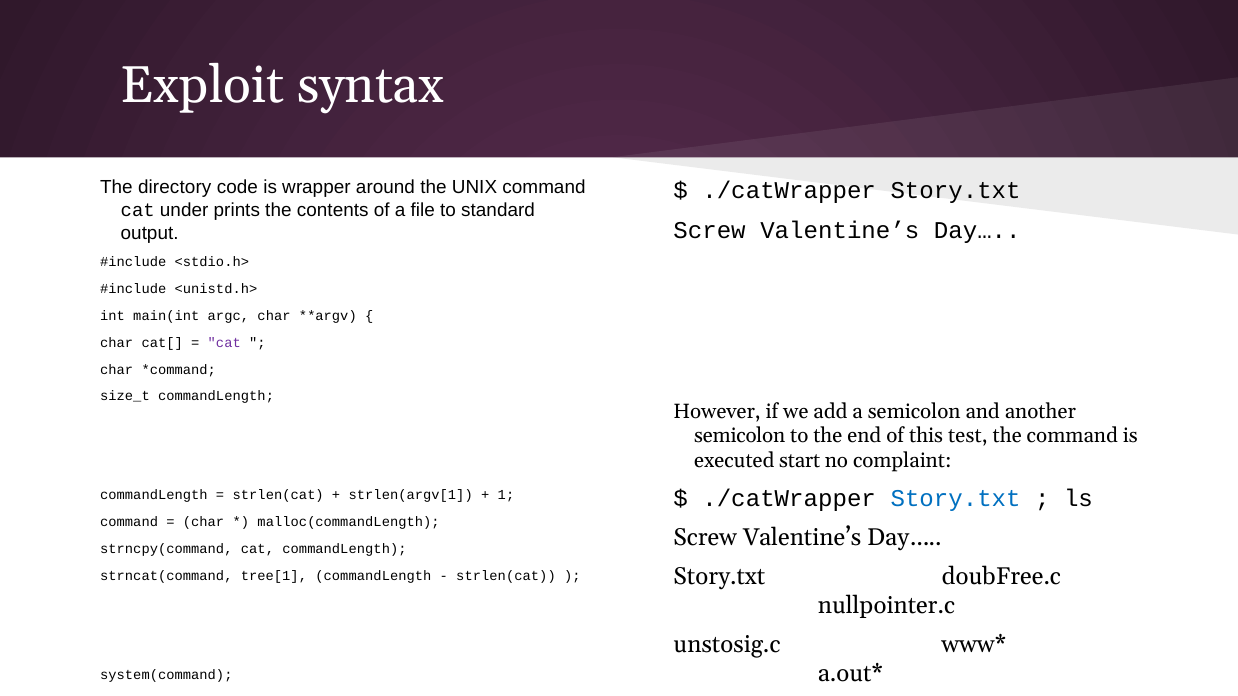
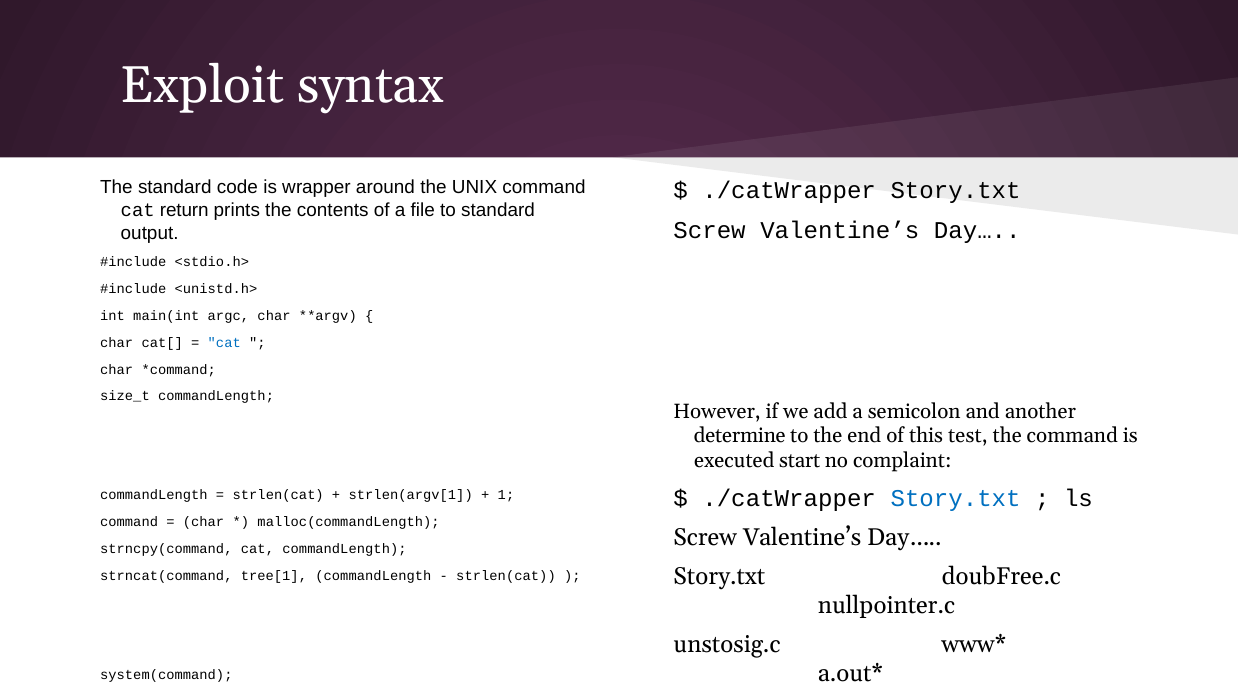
The directory: directory -> standard
cat under: under -> return
cat at (224, 343) colour: purple -> blue
semicolon at (740, 436): semicolon -> determine
